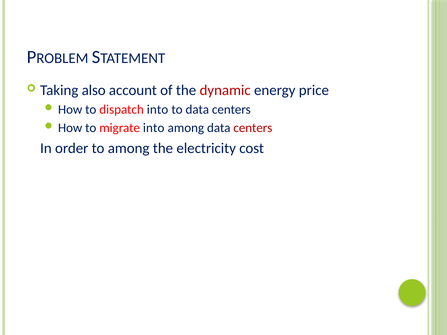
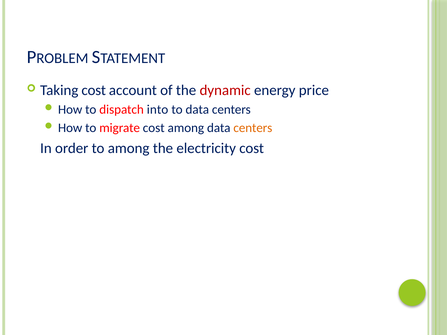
Taking also: also -> cost
migrate into: into -> cost
centers at (253, 128) colour: red -> orange
